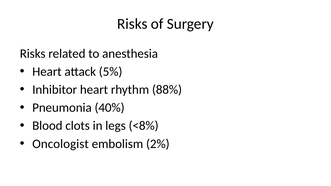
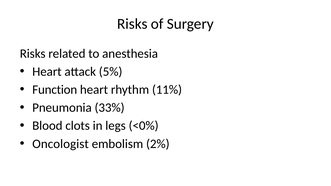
Inhibitor: Inhibitor -> Function
88%: 88% -> 11%
40%: 40% -> 33%
<8%: <8% -> <0%
